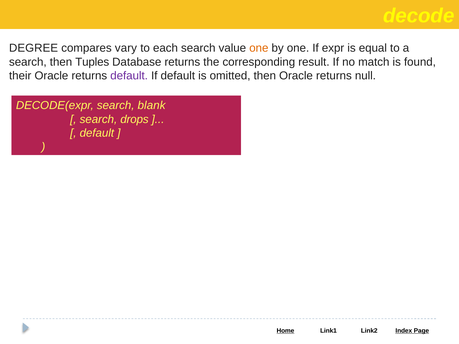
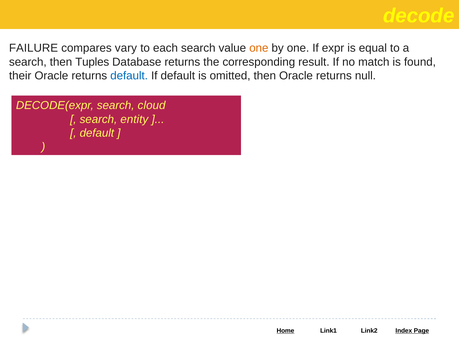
DEGREE: DEGREE -> FAILURE
default at (129, 76) colour: purple -> blue
blank: blank -> cloud
drops: drops -> entity
